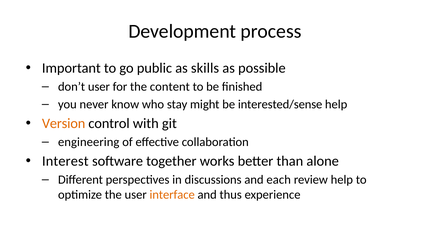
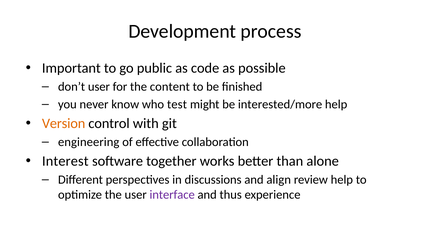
skills: skills -> code
stay: stay -> test
interested/sense: interested/sense -> interested/more
each: each -> align
interface colour: orange -> purple
